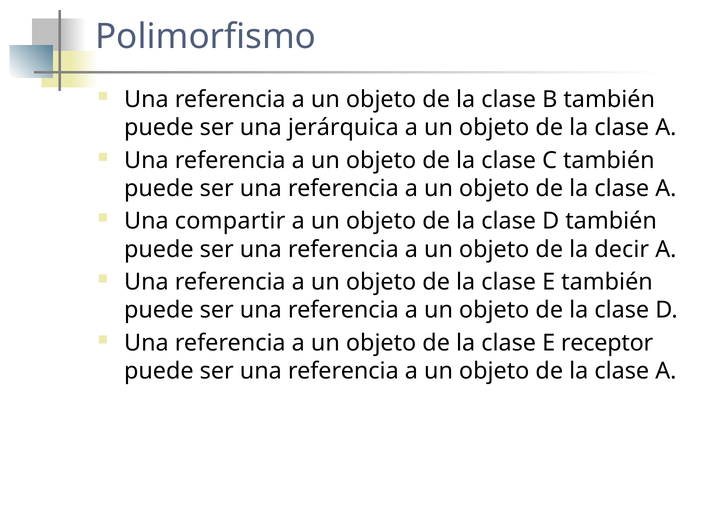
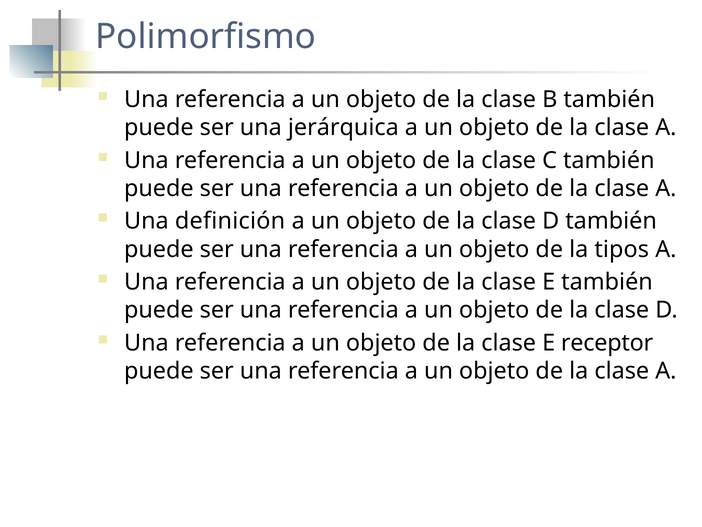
compartir: compartir -> definición
decir: decir -> tipos
